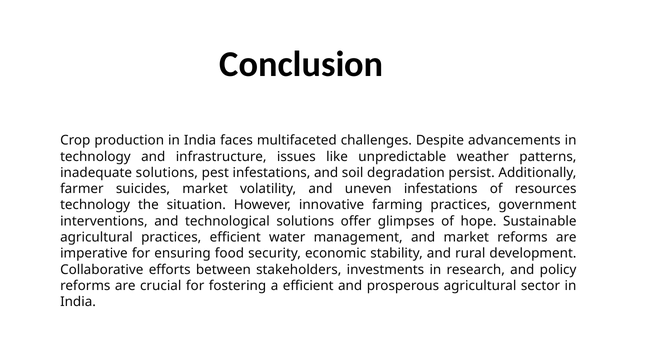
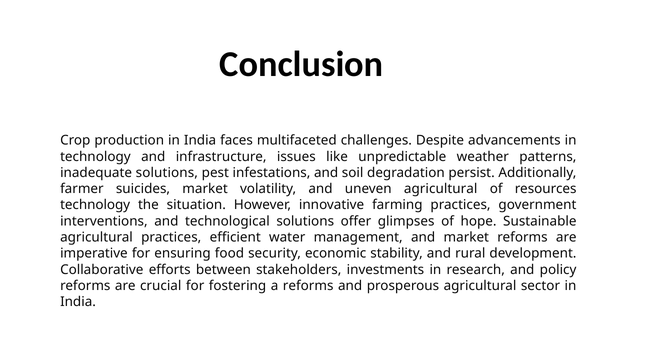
uneven infestations: infestations -> agricultural
a efficient: efficient -> reforms
